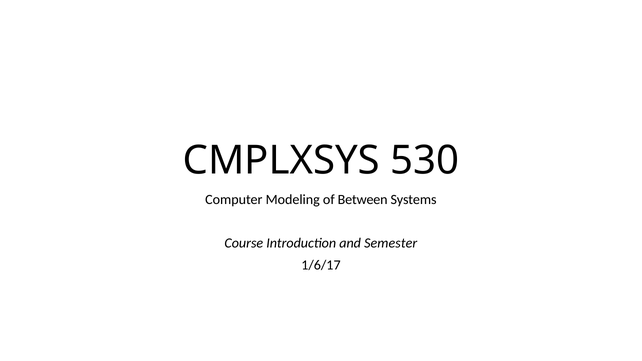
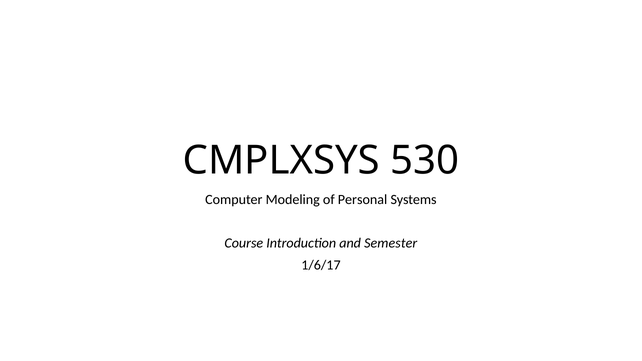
Between: Between -> Personal
